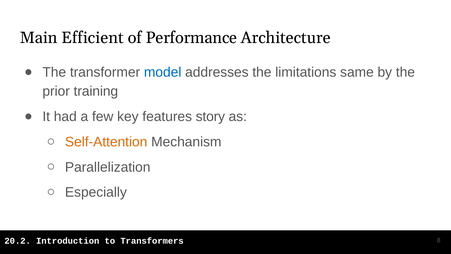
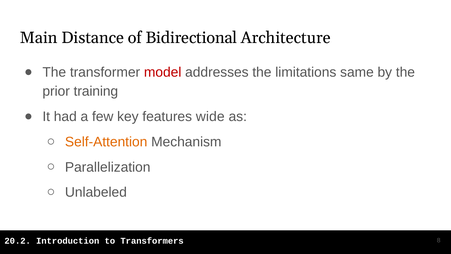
Efficient: Efficient -> Distance
Performance: Performance -> Bidirectional
model colour: blue -> red
story: story -> wide
Especially: Especially -> Unlabeled
